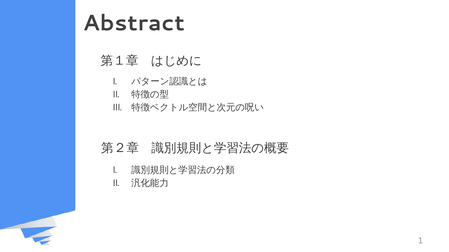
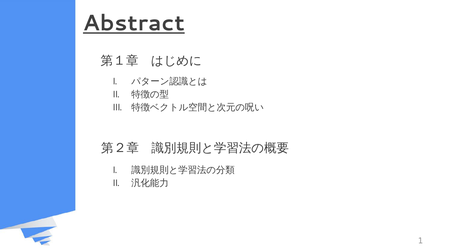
Abstract underline: none -> present
